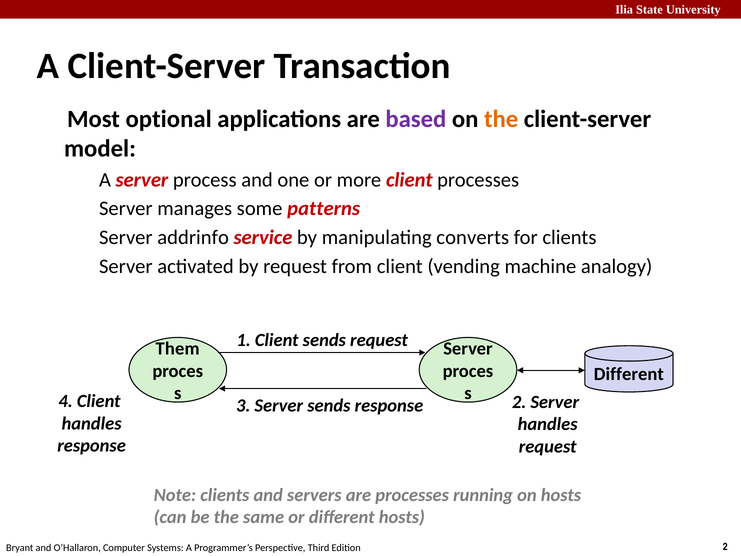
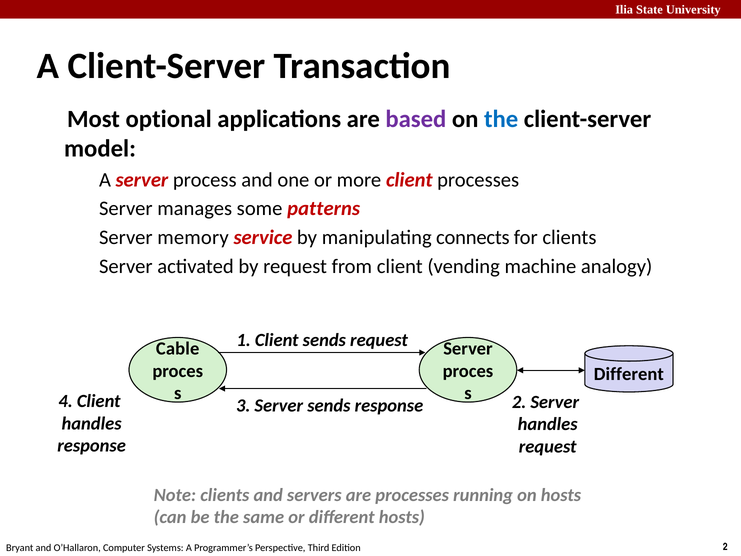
the at (501, 119) colour: orange -> blue
addrinfo: addrinfo -> memory
converts: converts -> connects
Them: Them -> Cable
